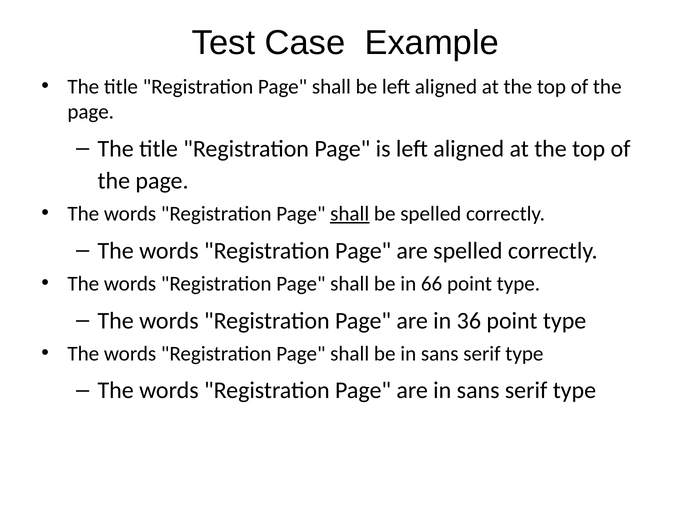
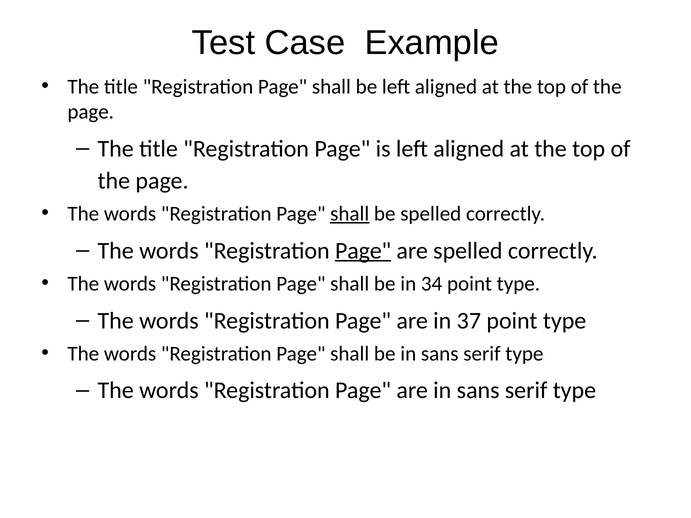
Page at (363, 251) underline: none -> present
66: 66 -> 34
36: 36 -> 37
